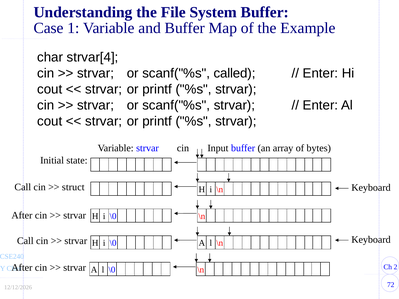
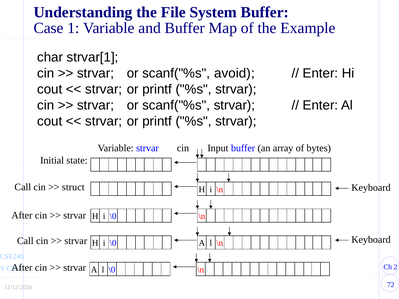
strvar[4: strvar[4 -> strvar[1
called: called -> avoid
